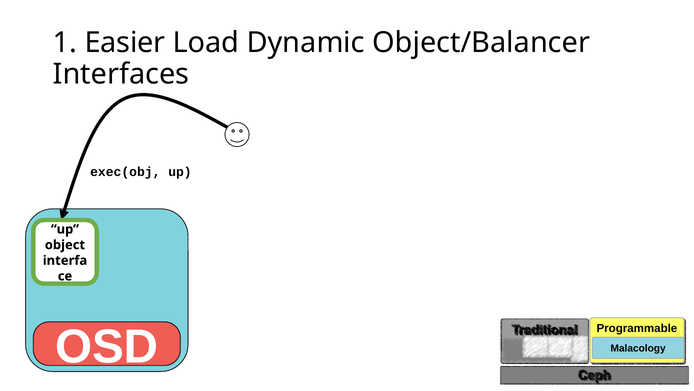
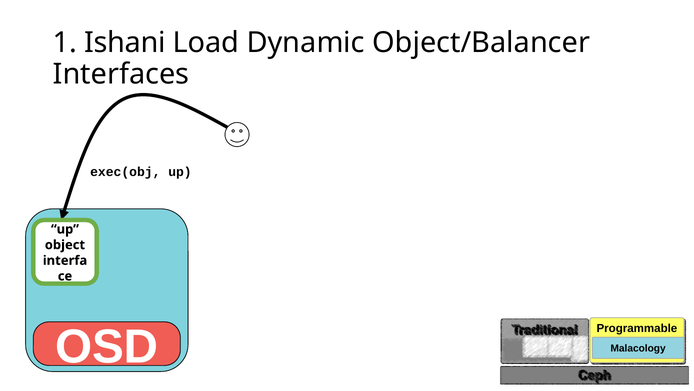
Easier: Easier -> Ishani
